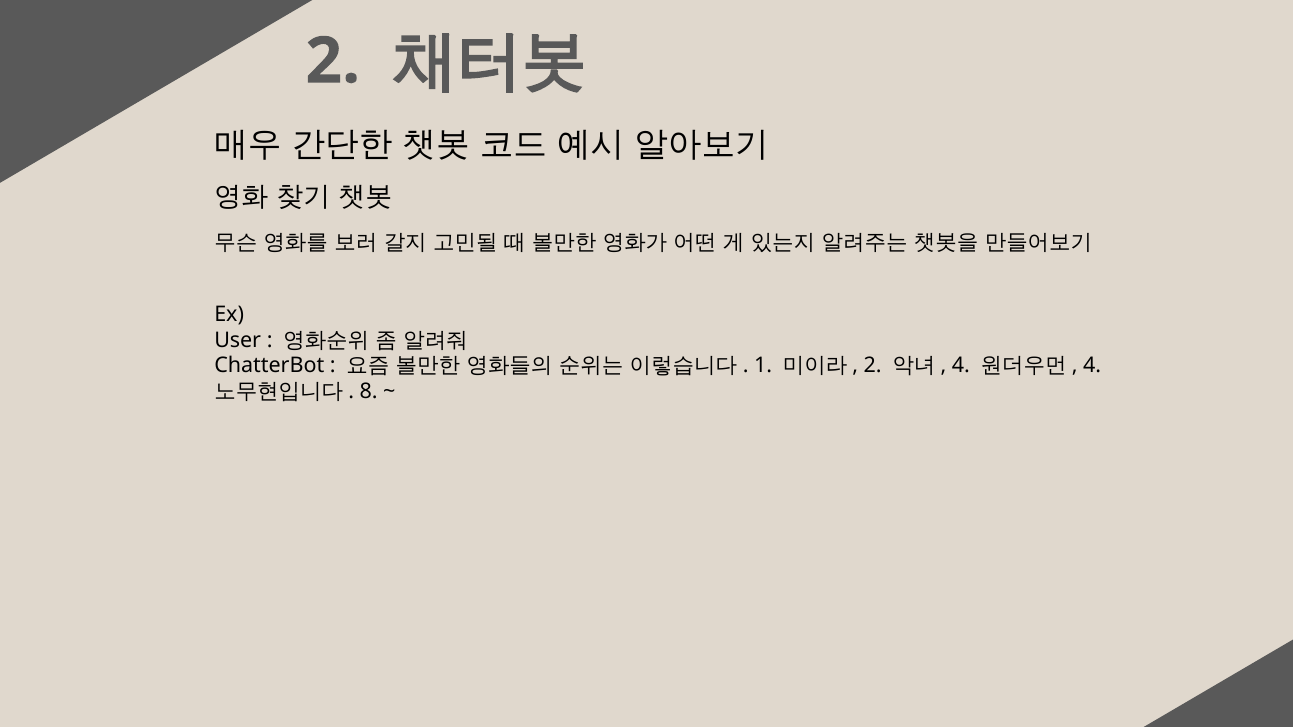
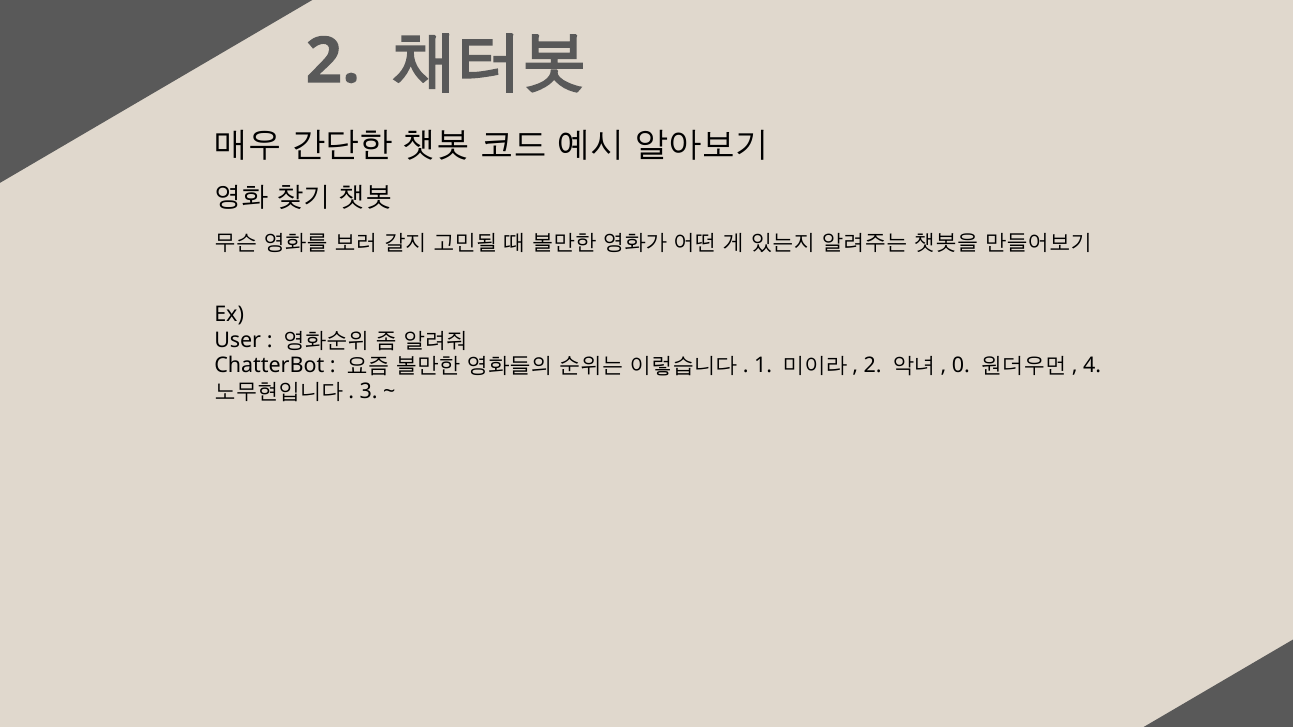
4 at (961, 366): 4 -> 0
8: 8 -> 3
